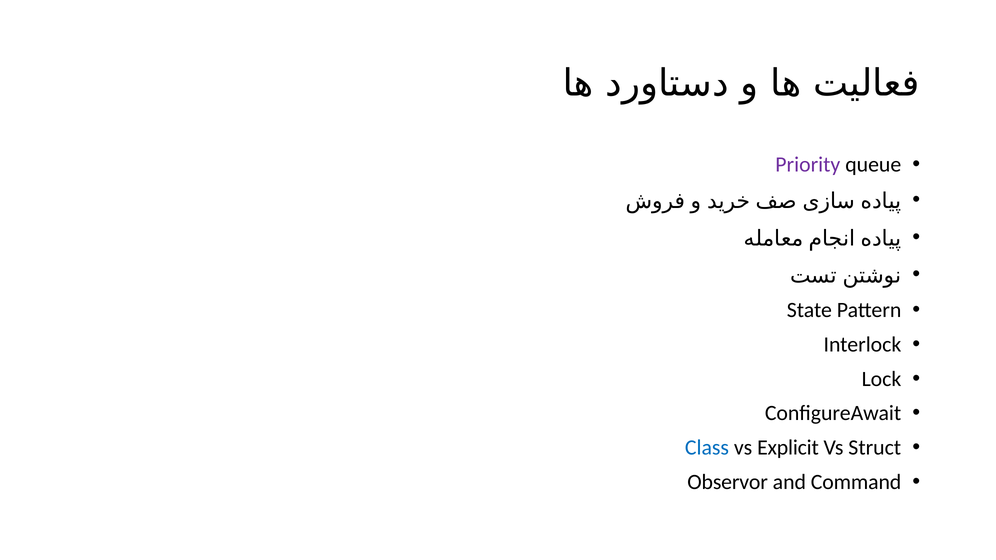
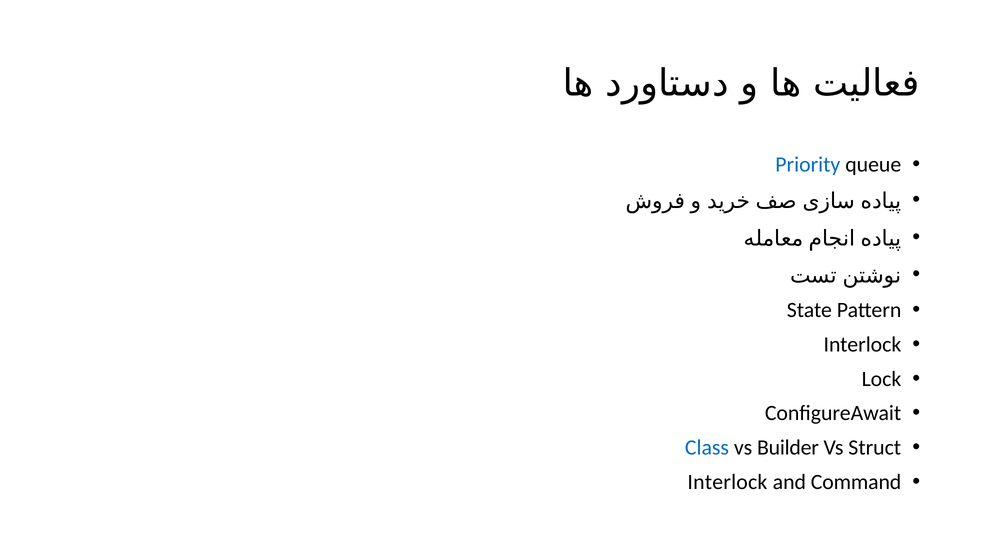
Priority colour: purple -> blue
Explicit: Explicit -> Builder
Observor at (728, 482): Observor -> Interlock
